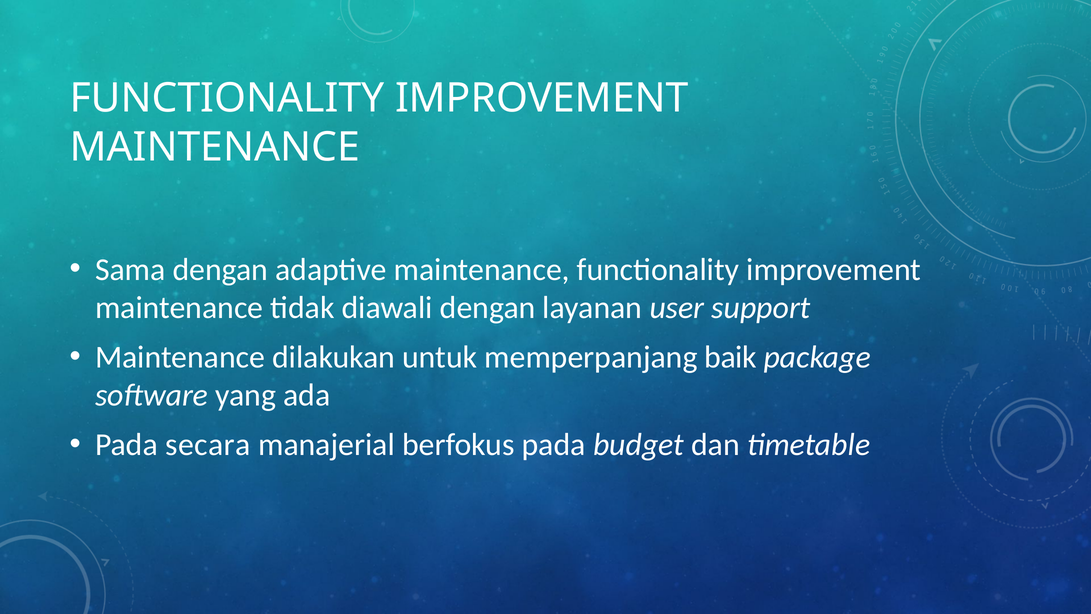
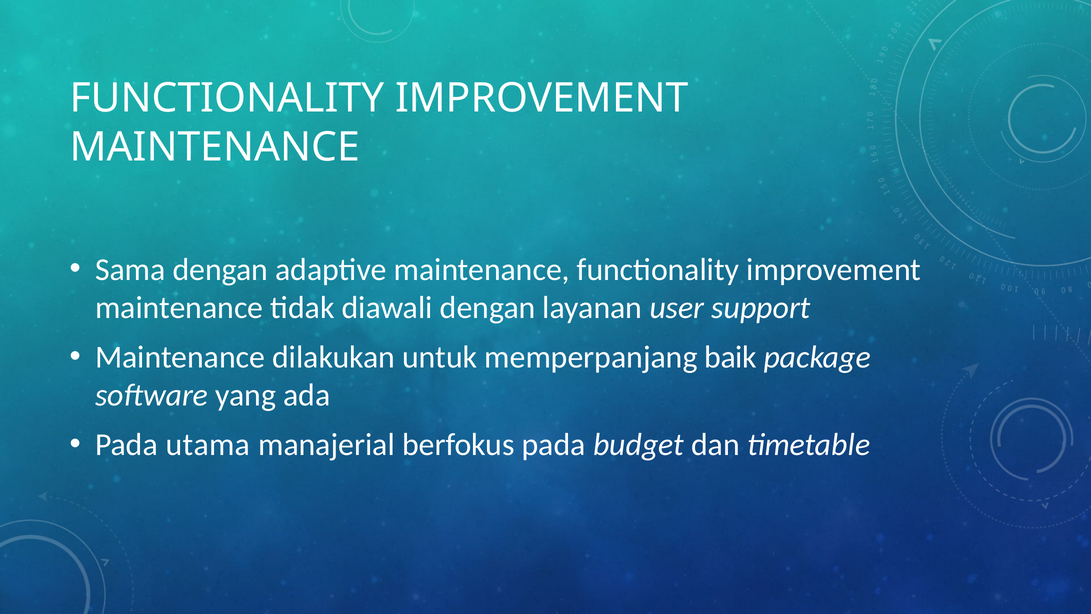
secara: secara -> utama
